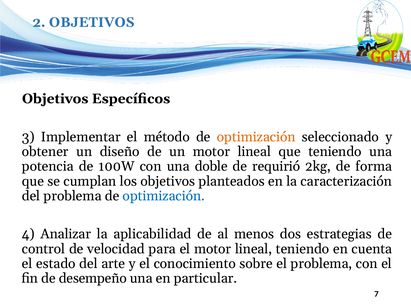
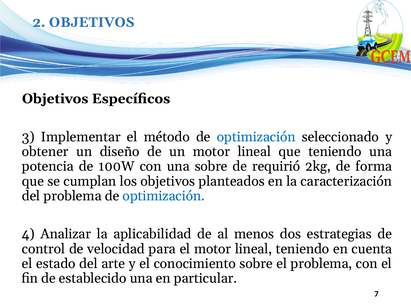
optimización at (256, 137) colour: orange -> blue
una doble: doble -> sobre
desempeño: desempeño -> establecido
